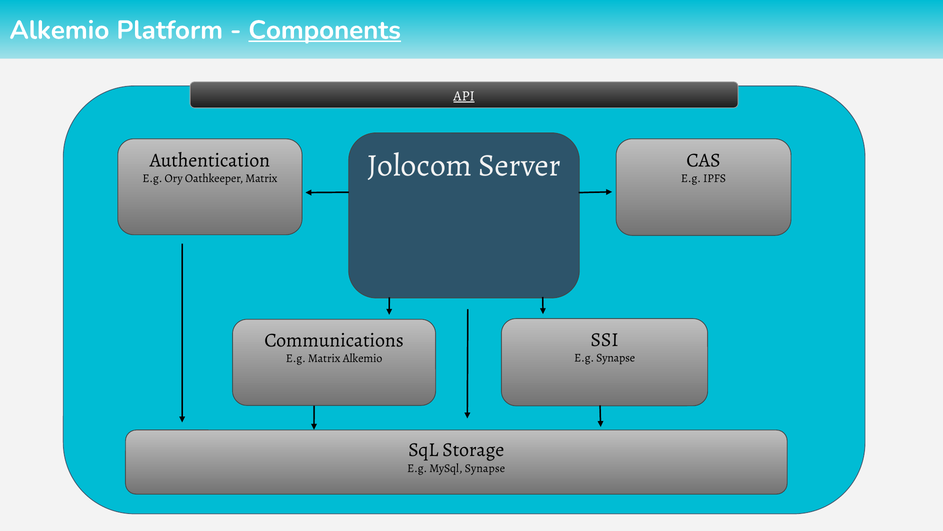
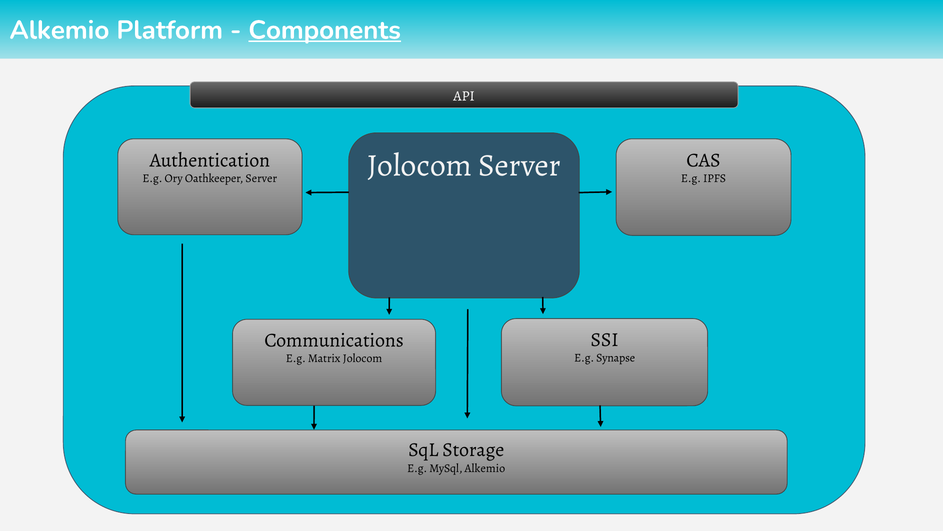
API underline: present -> none
Oathkeeper Matrix: Matrix -> Server
E.g Matrix Alkemio: Alkemio -> Jolocom
MySql Synapse: Synapse -> Alkemio
